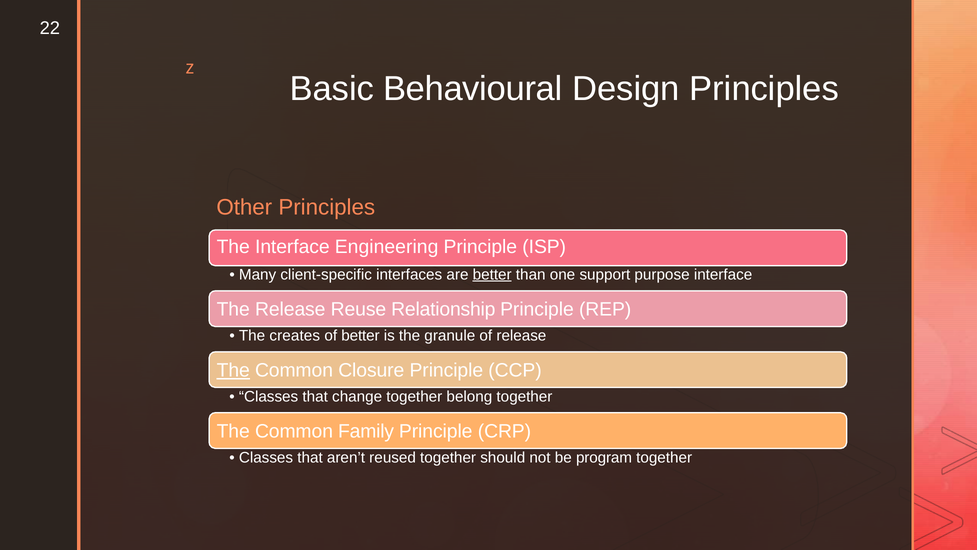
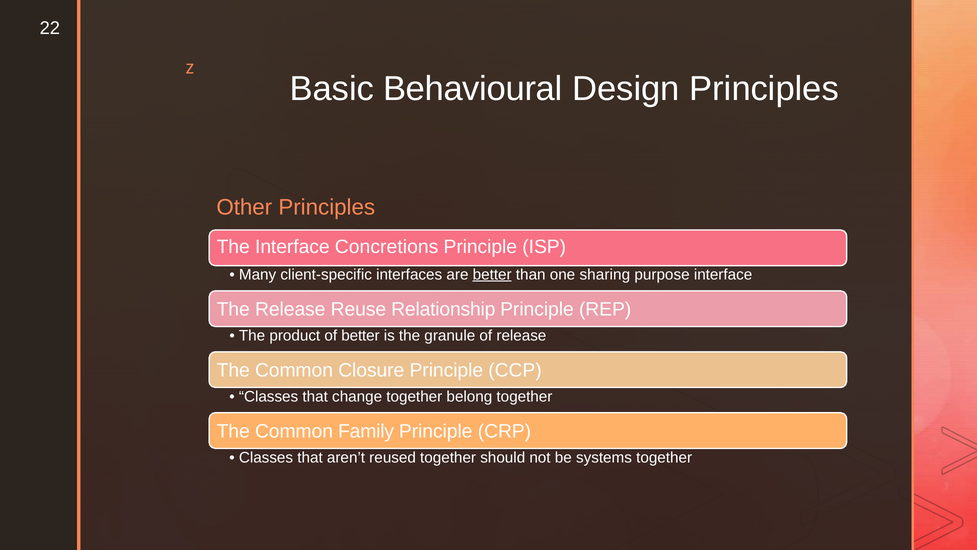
Engineering: Engineering -> Concretions
support: support -> sharing
creates: creates -> product
The at (233, 370) underline: present -> none
program: program -> systems
